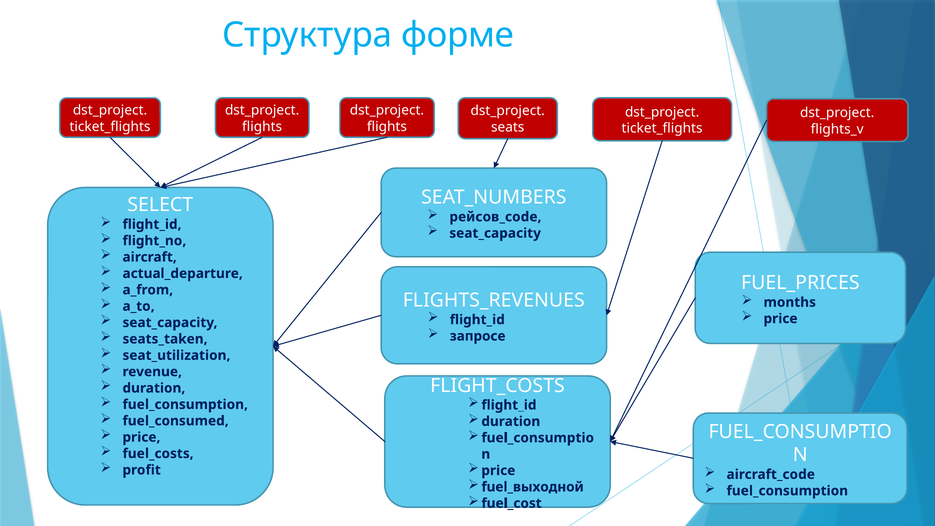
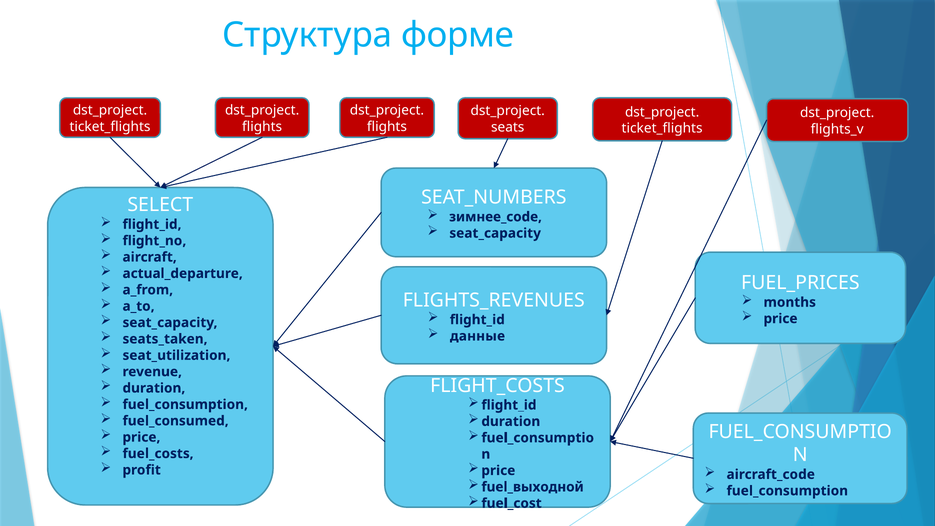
рейсов_code: рейсов_code -> зимнее_code
запросе: запросе -> данные
